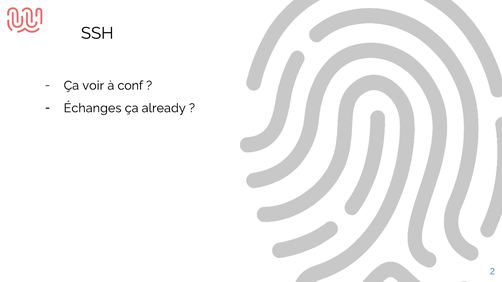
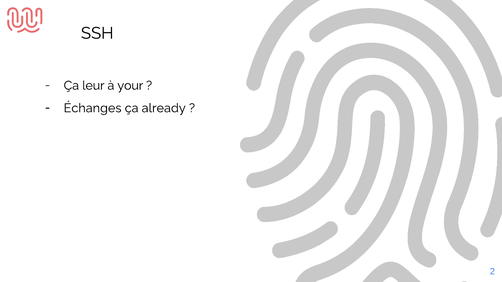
voir: voir -> leur
conf: conf -> your
